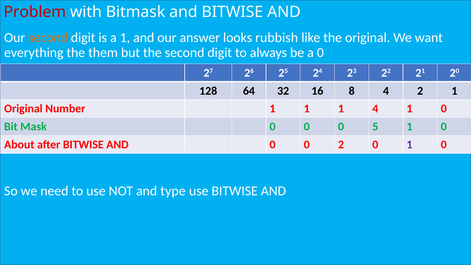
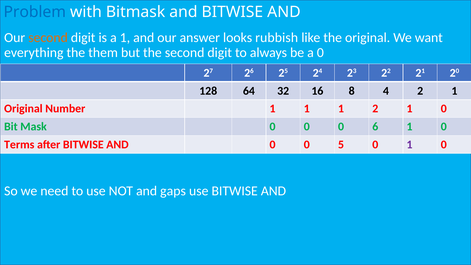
Problem colour: red -> blue
1 4: 4 -> 2
5: 5 -> 6
About: About -> Terms
0 2: 2 -> 5
type: type -> gaps
